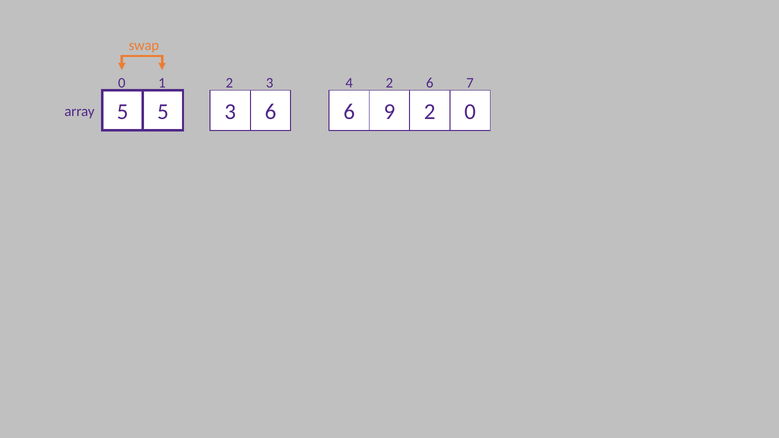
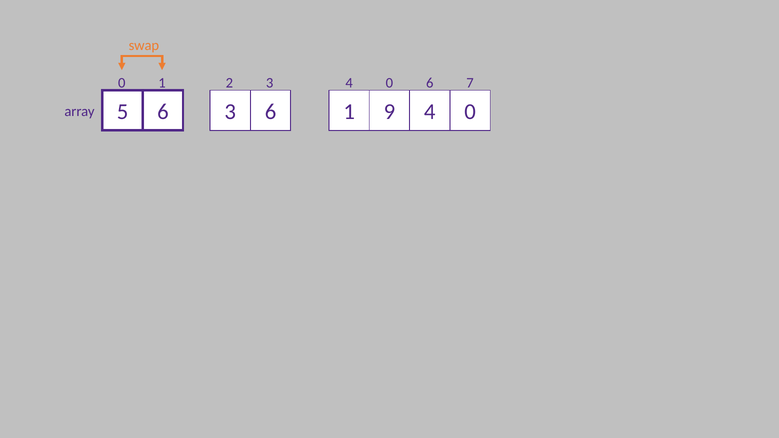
3 4 2: 2 -> 0
5 5: 5 -> 6
6 6: 6 -> 1
9 2: 2 -> 4
